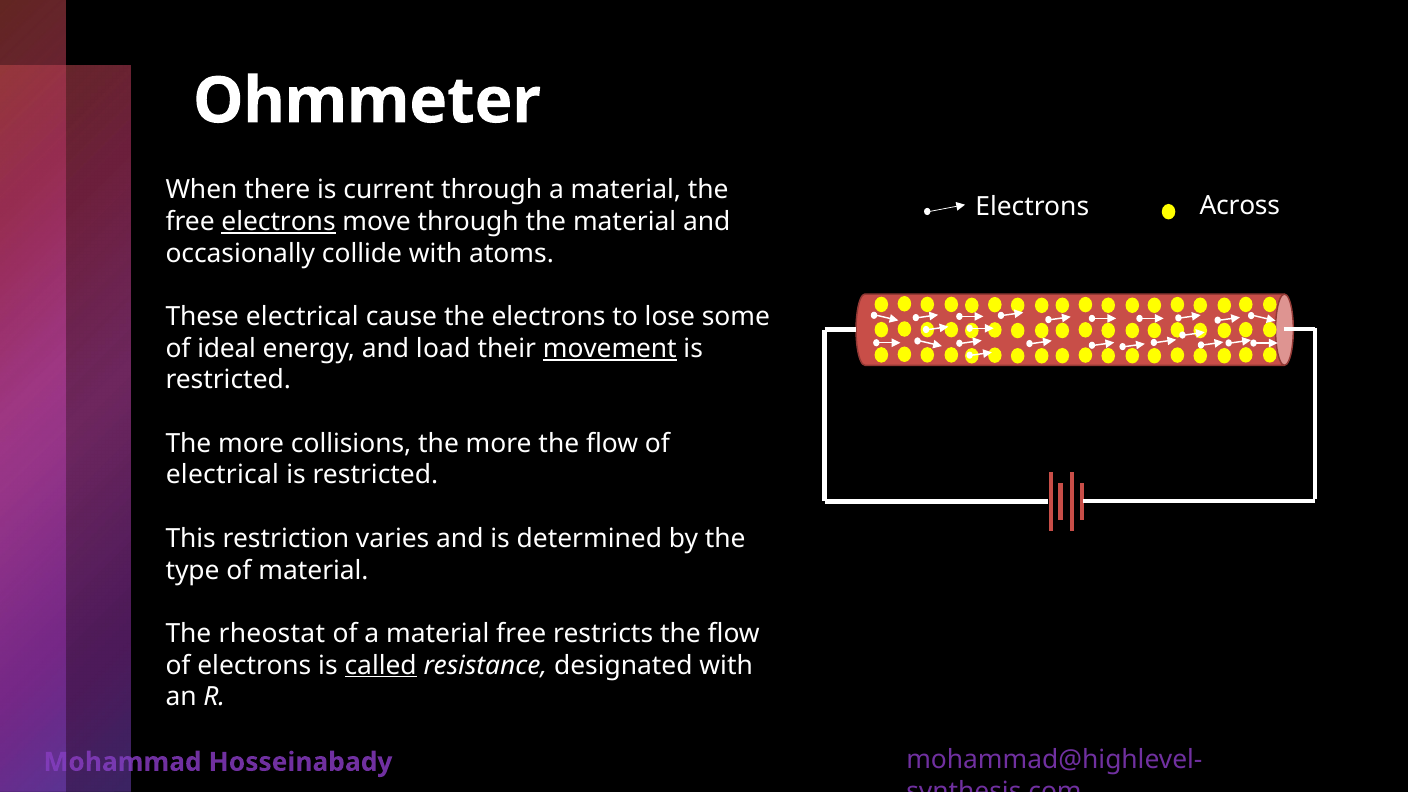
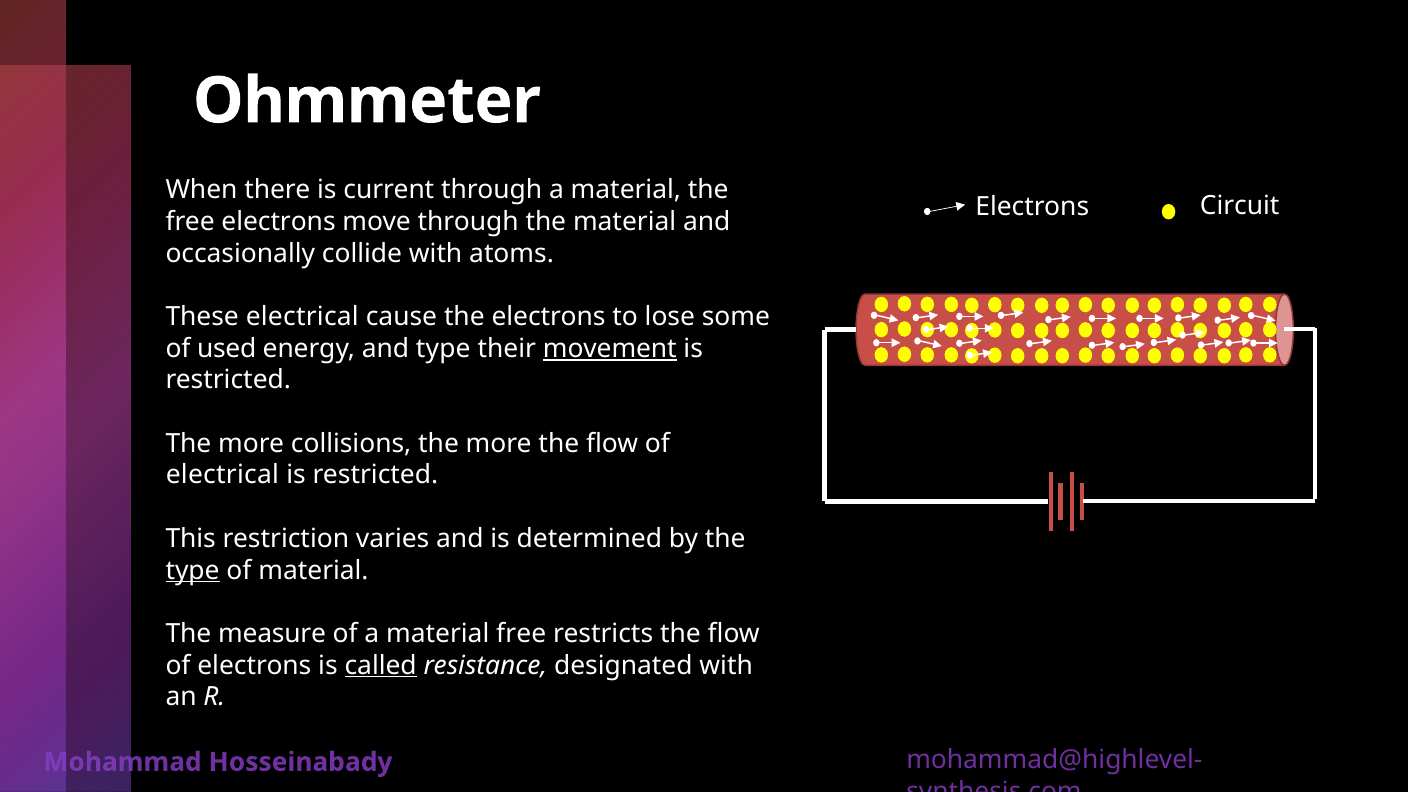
Across: Across -> Circuit
electrons at (279, 222) underline: present -> none
ideal: ideal -> used
and load: load -> type
type at (193, 570) underline: none -> present
rheostat: rheostat -> measure
